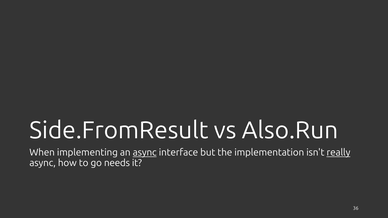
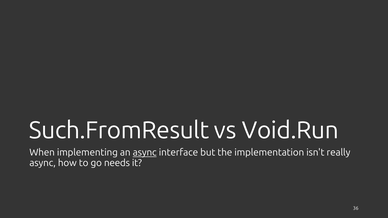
Side.FromResult: Side.FromResult -> Such.FromResult
Also.Run: Also.Run -> Void.Run
really underline: present -> none
